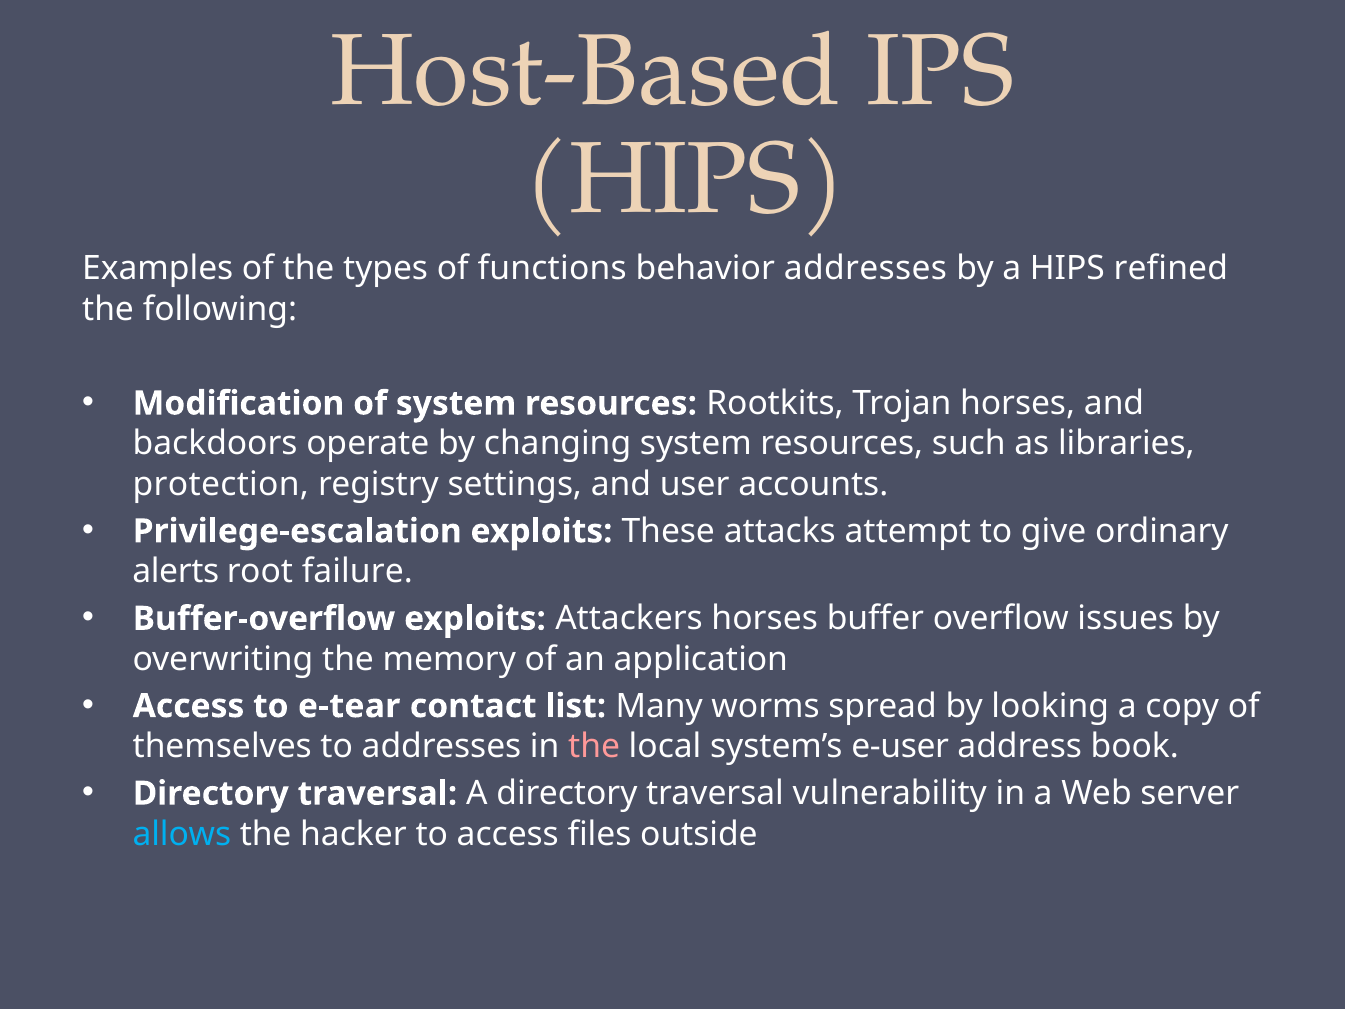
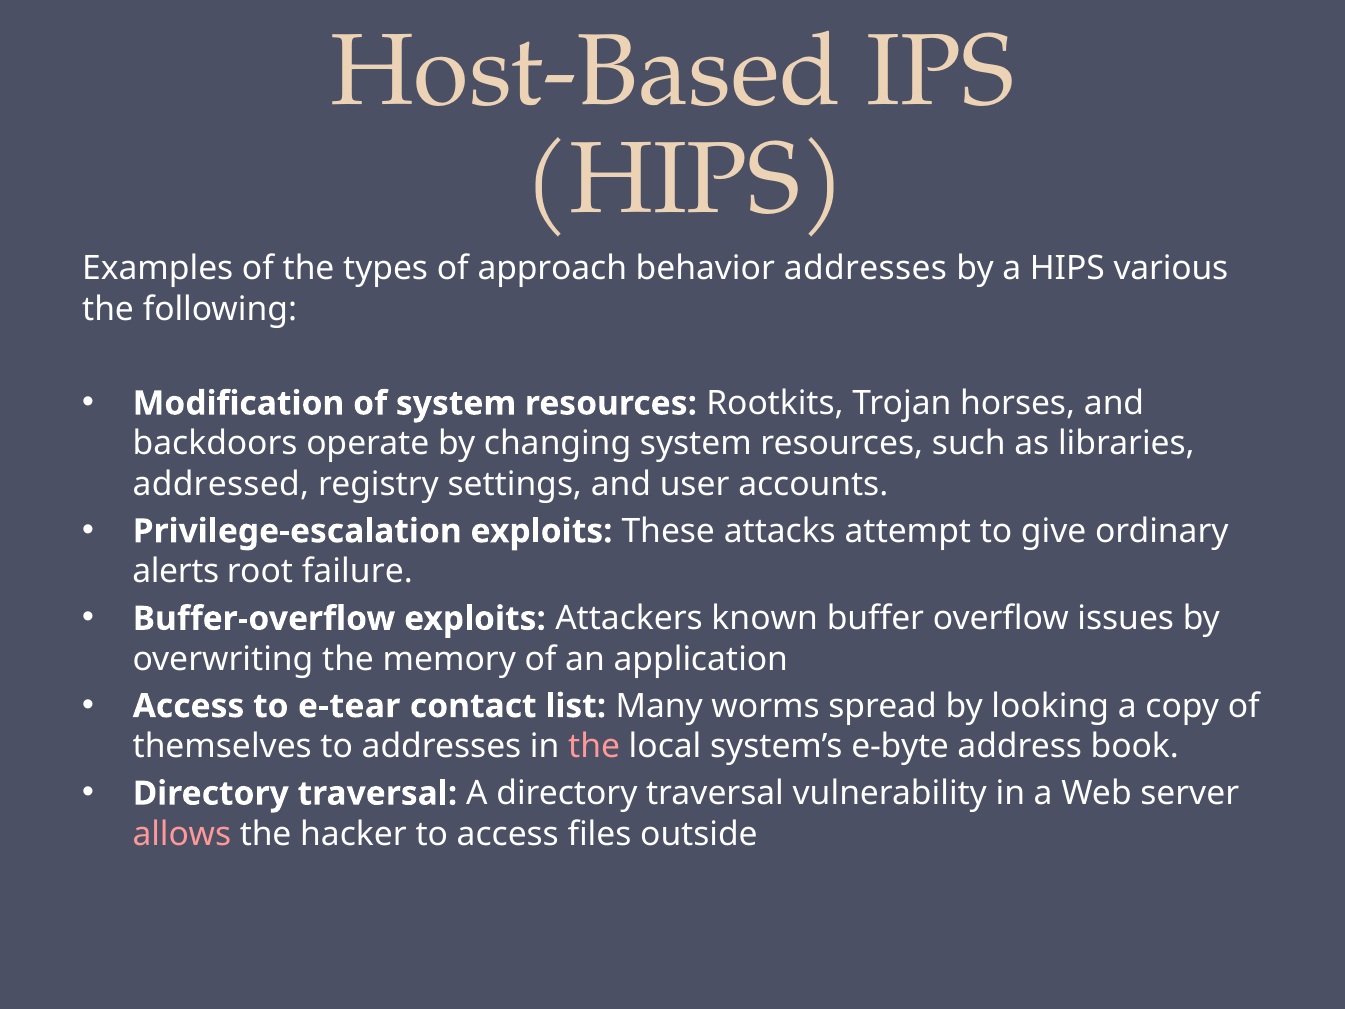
functions: functions -> approach
refined: refined -> various
protection: protection -> addressed
Attackers horses: horses -> known
e-user: e-user -> e-byte
allows colour: light blue -> pink
